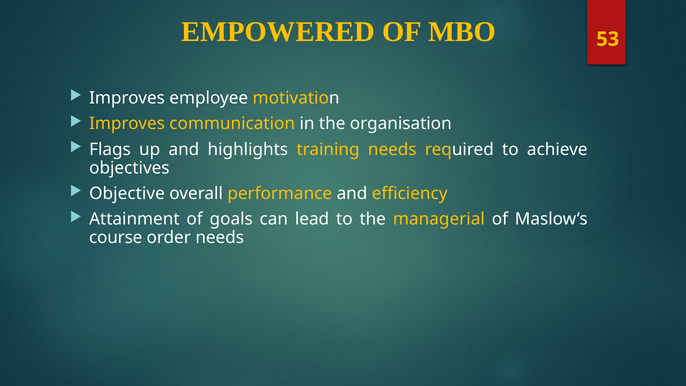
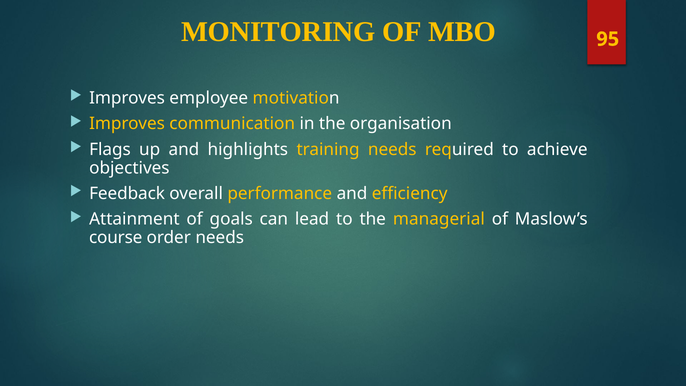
EMPOWERED: EMPOWERED -> MONITORING
53: 53 -> 95
Objective: Objective -> Feedback
